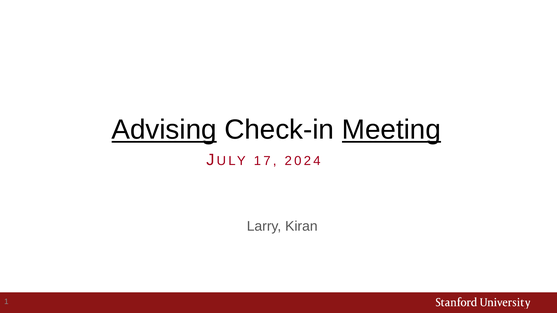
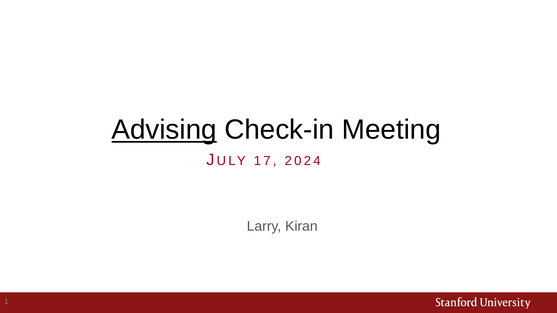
Meeting underline: present -> none
